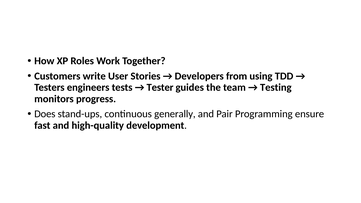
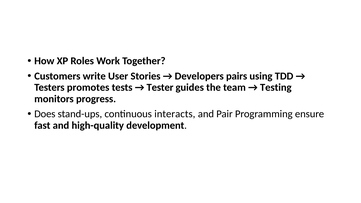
from: from -> pairs
engineers: engineers -> promotes
generally: generally -> interacts
